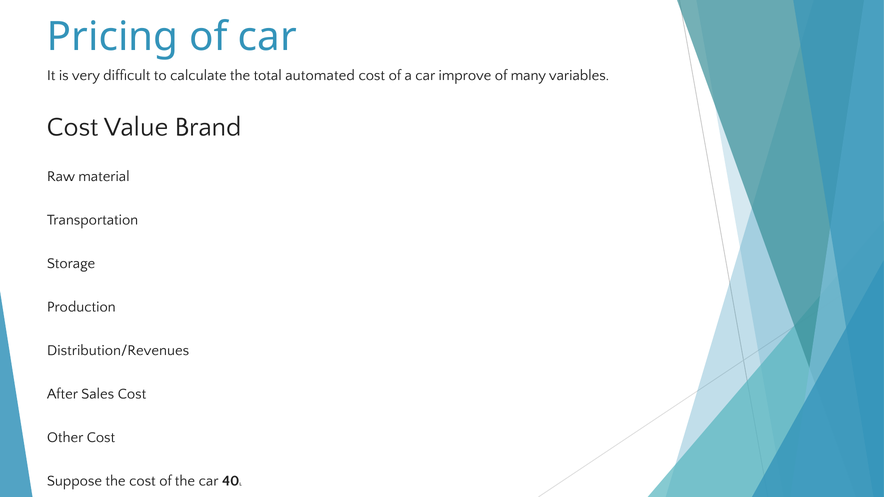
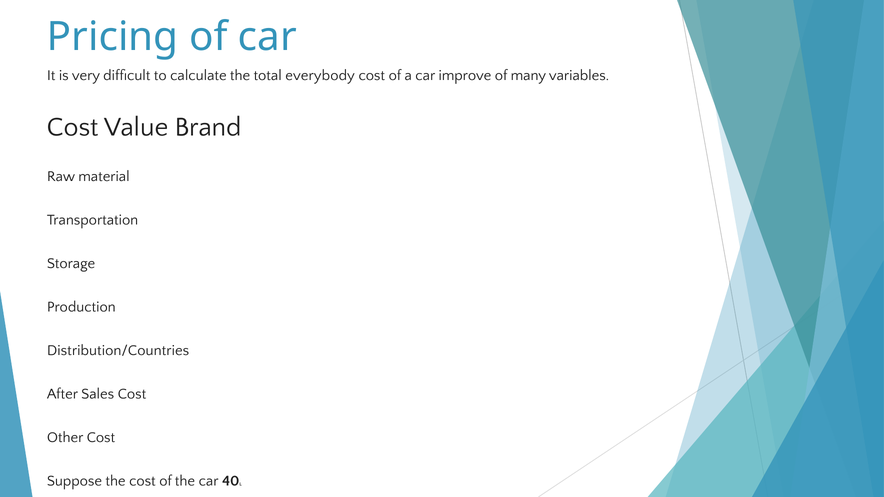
automated: automated -> everybody
Distribution/Revenues: Distribution/Revenues -> Distribution/Countries
